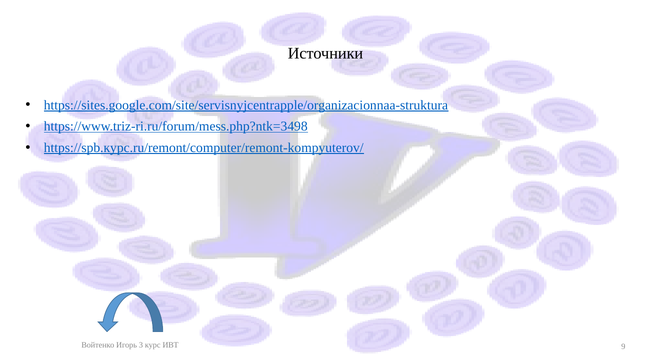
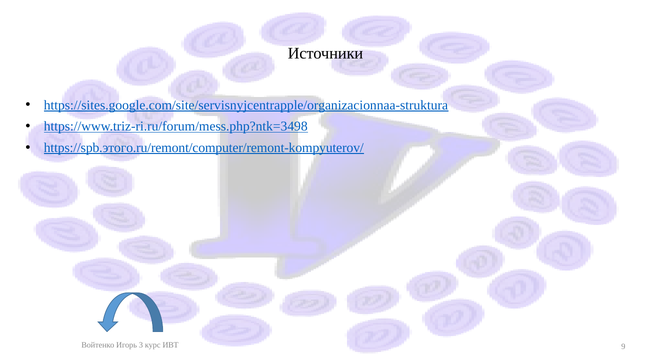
https://spb.курс.ru/remont/computer/remont-kompyuterov/: https://spb.курс.ru/remont/computer/remont-kompyuterov/ -> https://spb.этого.ru/remont/computer/remont-kompyuterov/
